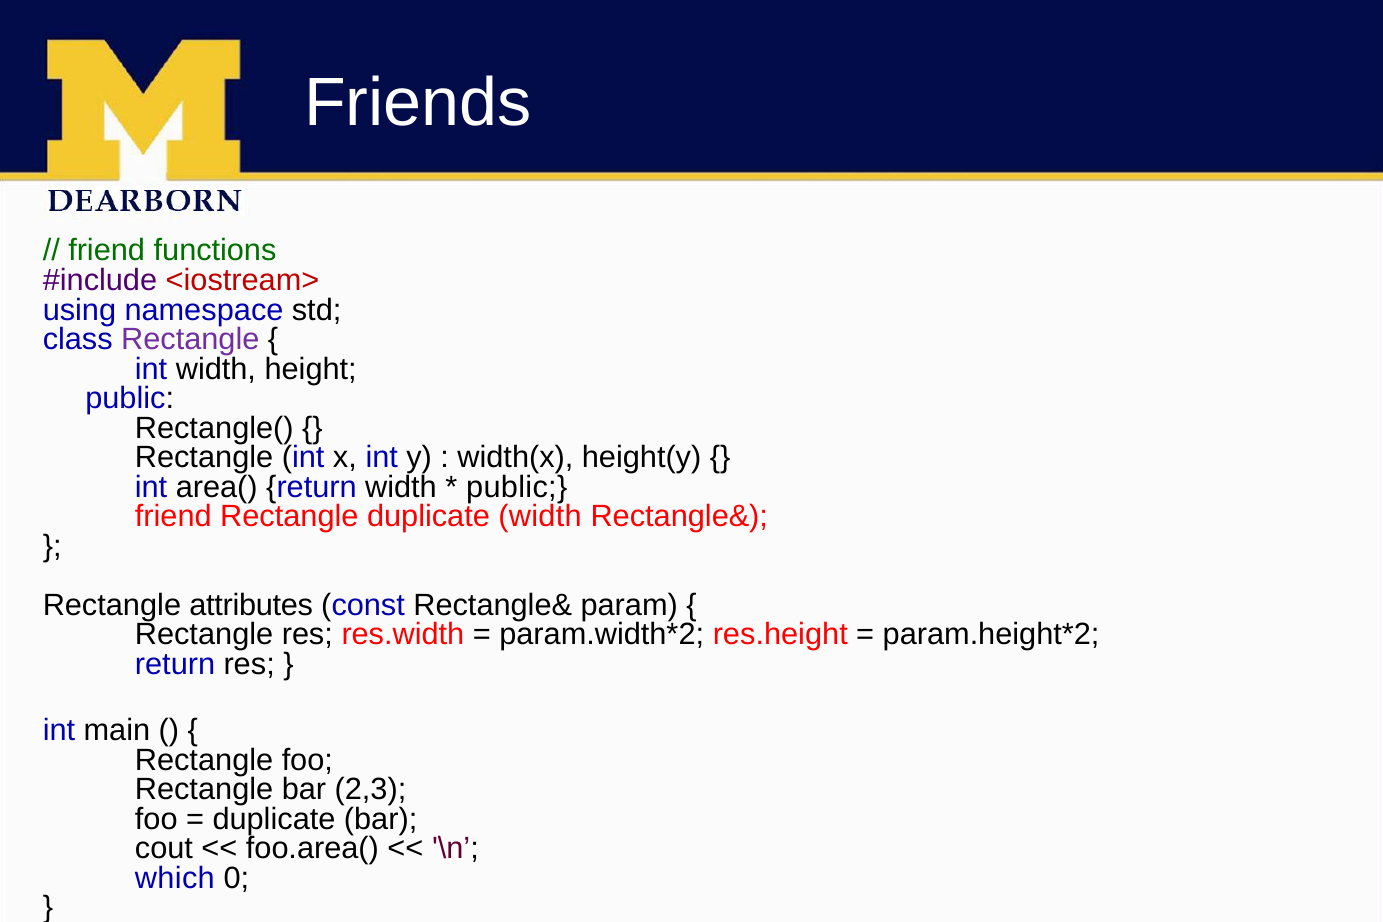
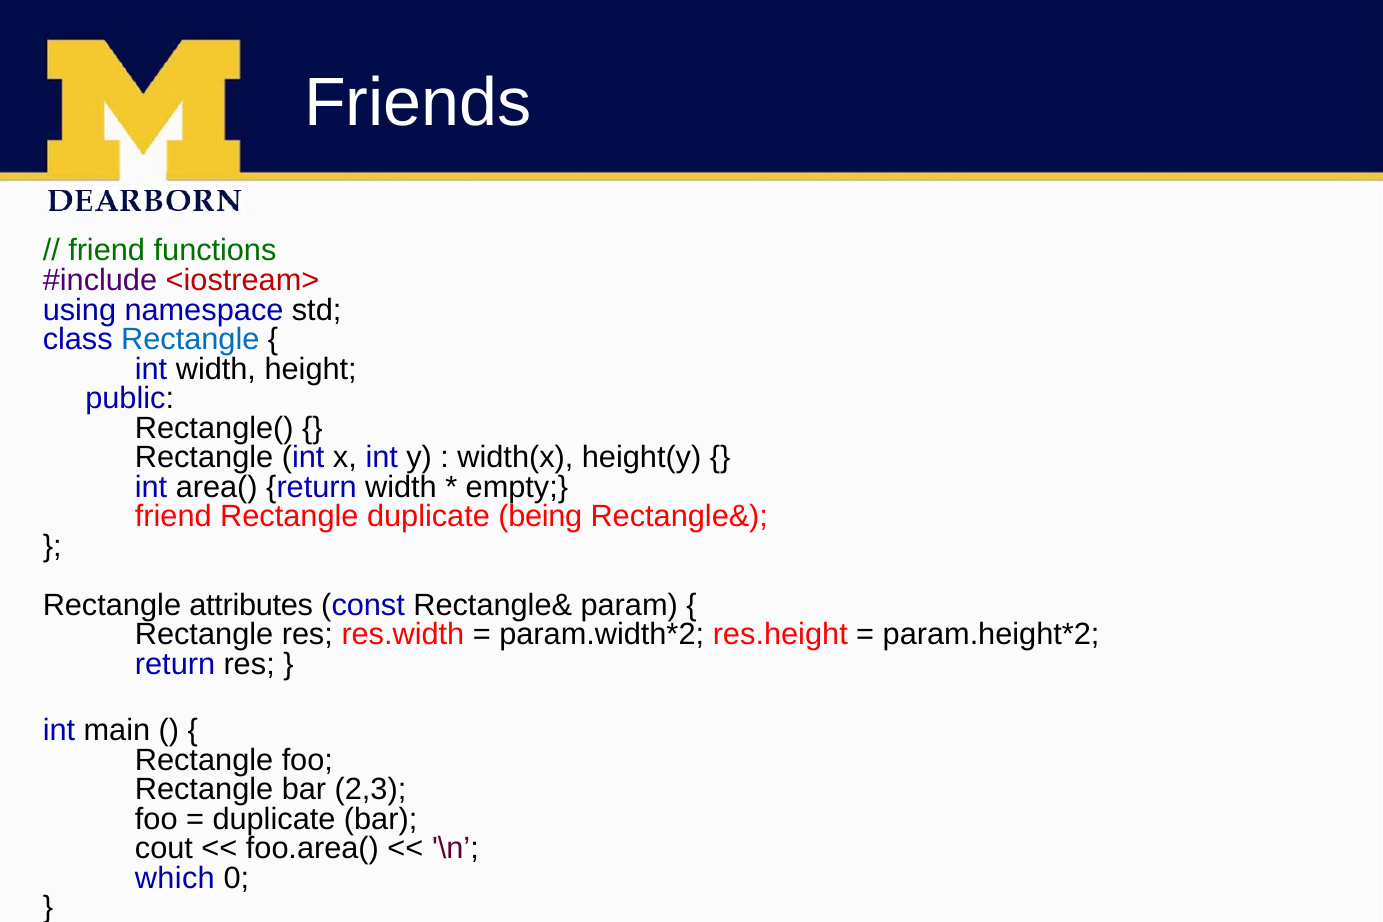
Rectangle at (190, 339) colour: purple -> blue
public at (517, 487): public -> empty
duplicate width: width -> being
